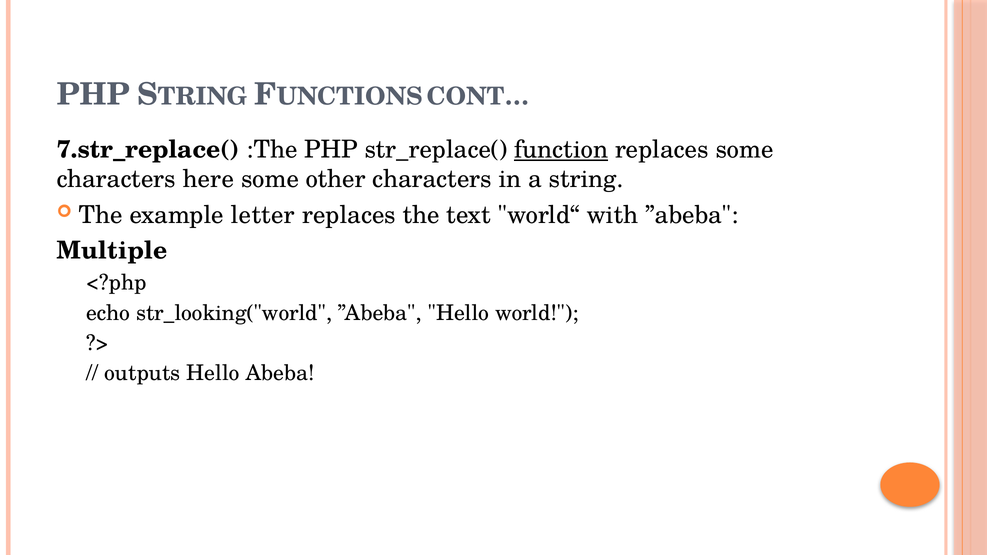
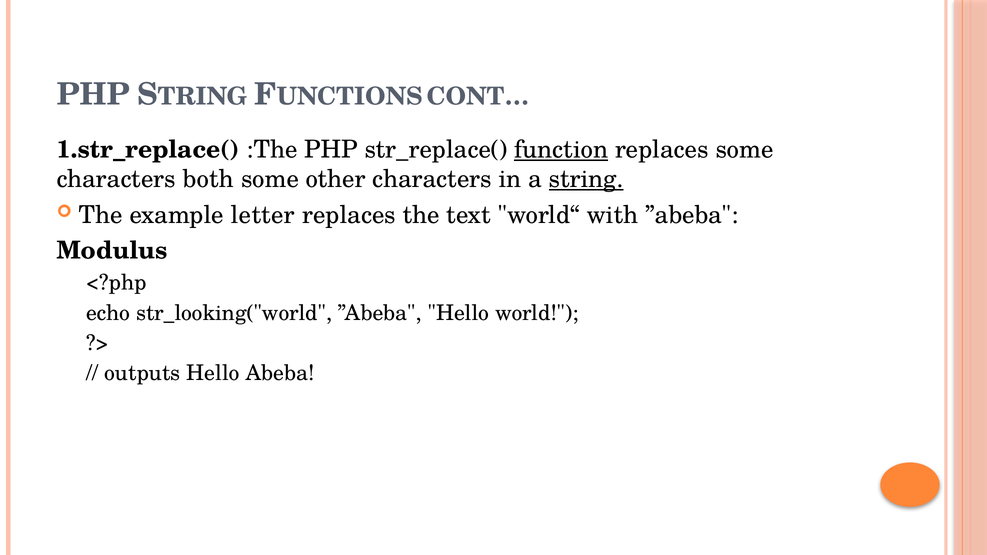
7.str_replace(: 7.str_replace( -> 1.str_replace(
here: here -> both
string underline: none -> present
Multiple: Multiple -> Modulus
